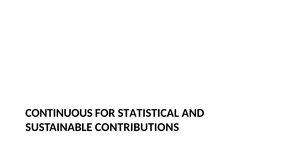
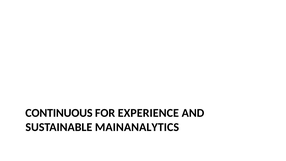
STATISTICAL: STATISTICAL -> EXPERIENCE
CONTRIBUTIONS: CONTRIBUTIONS -> MAINANALYTICS
